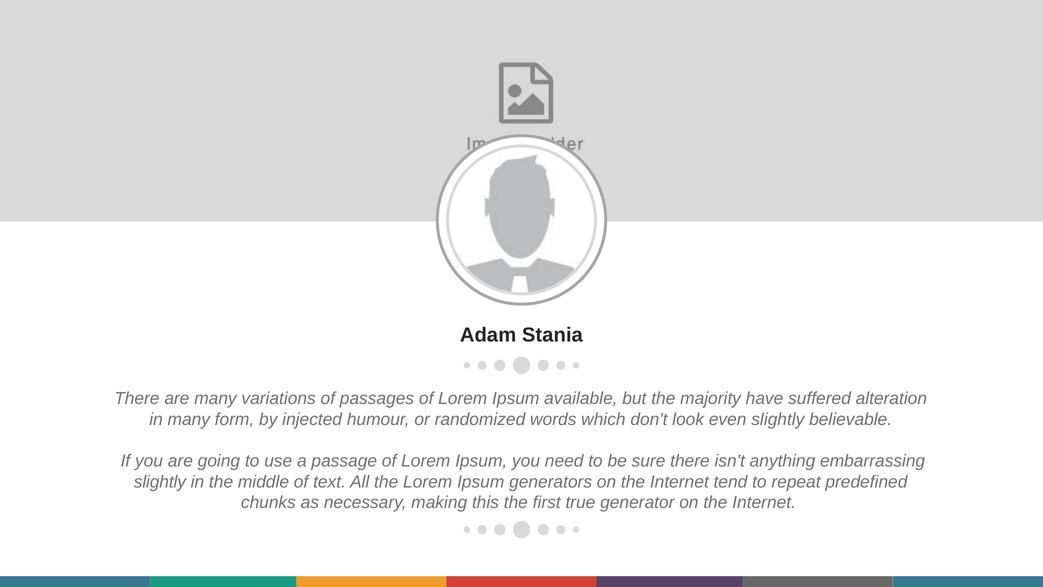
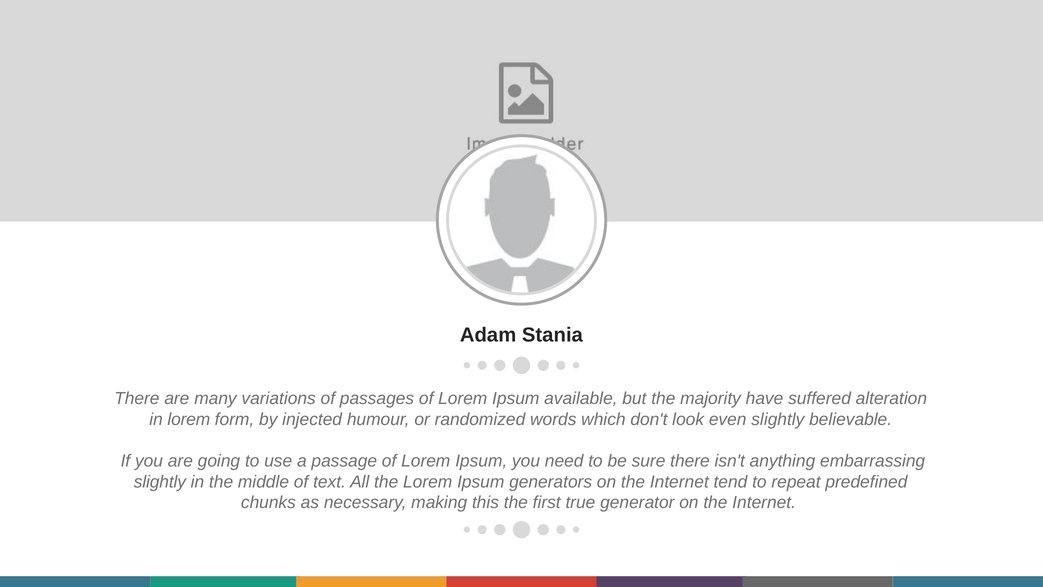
in many: many -> lorem
